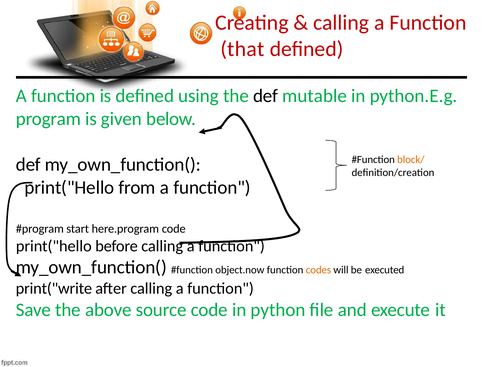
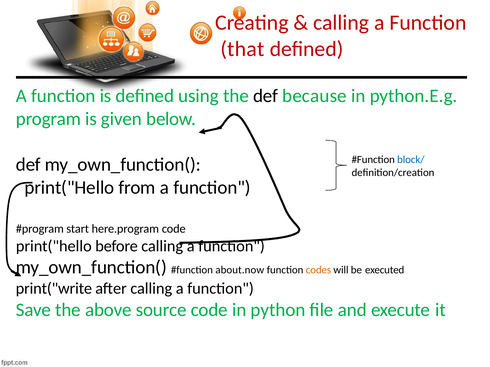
mutable: mutable -> because
block/ colour: orange -> blue
object.now: object.now -> about.now
